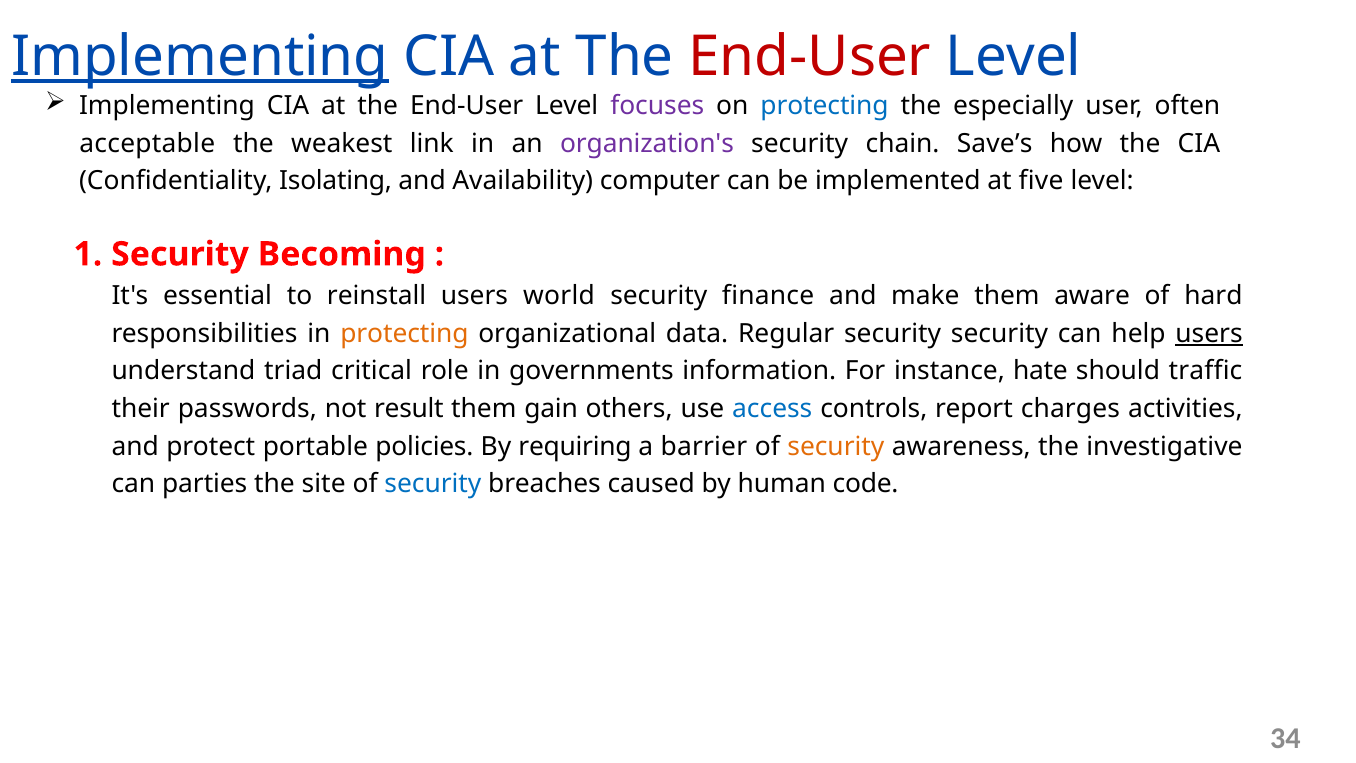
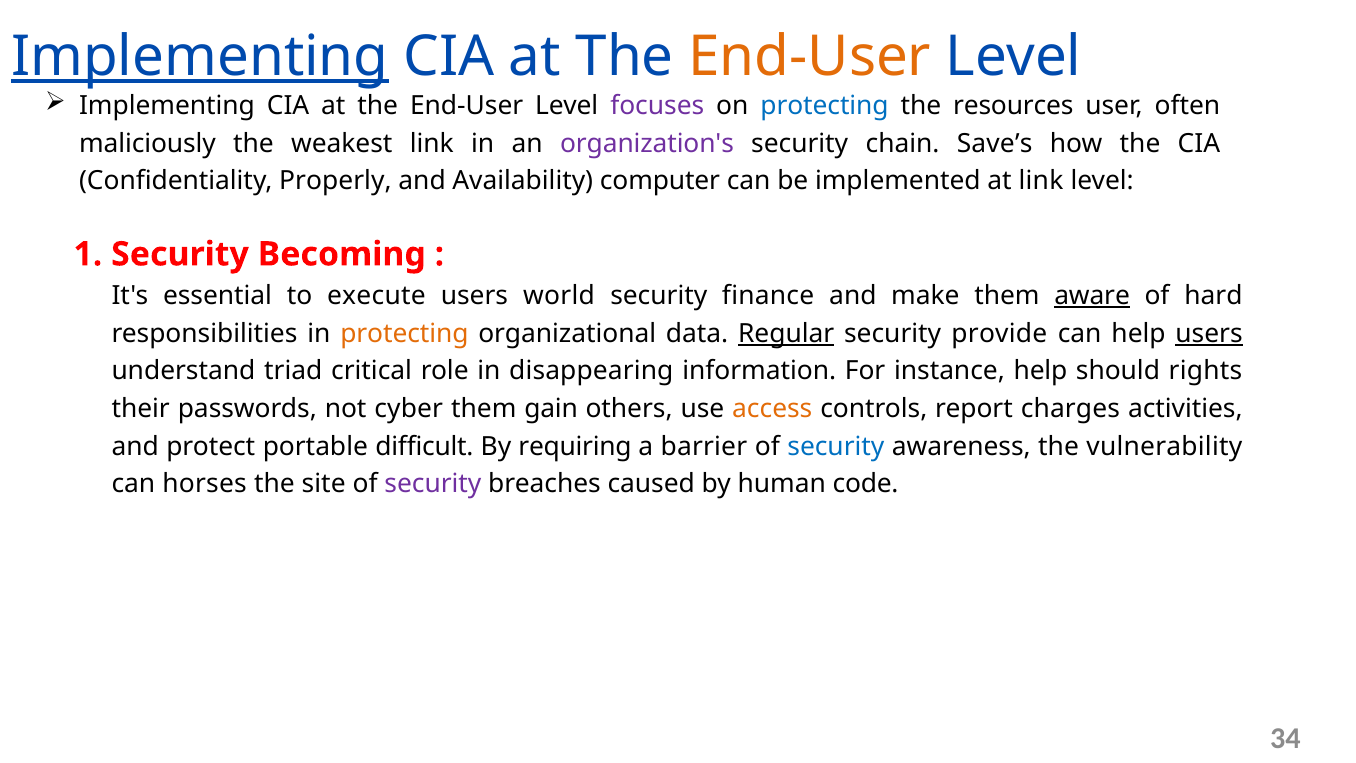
End-User at (810, 57) colour: red -> orange
especially: especially -> resources
acceptable: acceptable -> maliciously
Isolating: Isolating -> Properly
at five: five -> link
reinstall: reinstall -> execute
aware underline: none -> present
Regular underline: none -> present
security security: security -> provide
governments: governments -> disappearing
instance hate: hate -> help
traffic: traffic -> rights
result: result -> cyber
access colour: blue -> orange
policies: policies -> difficult
security at (836, 446) colour: orange -> blue
investigative: investigative -> vulnerability
parties: parties -> horses
security at (433, 484) colour: blue -> purple
